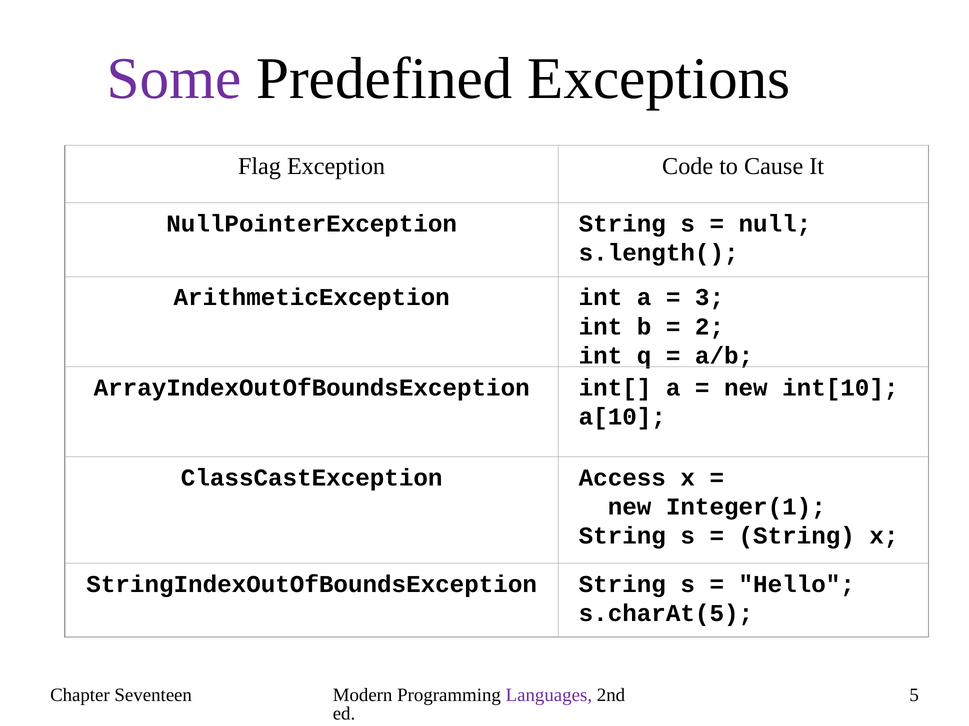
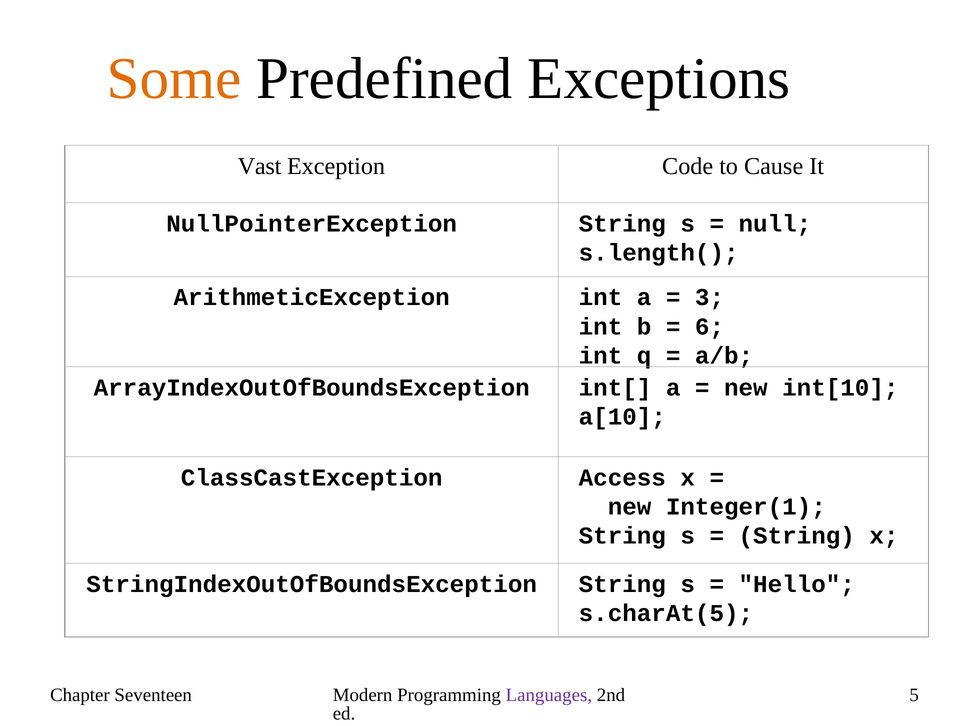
Some colour: purple -> orange
Flag: Flag -> Vast
2: 2 -> 6
